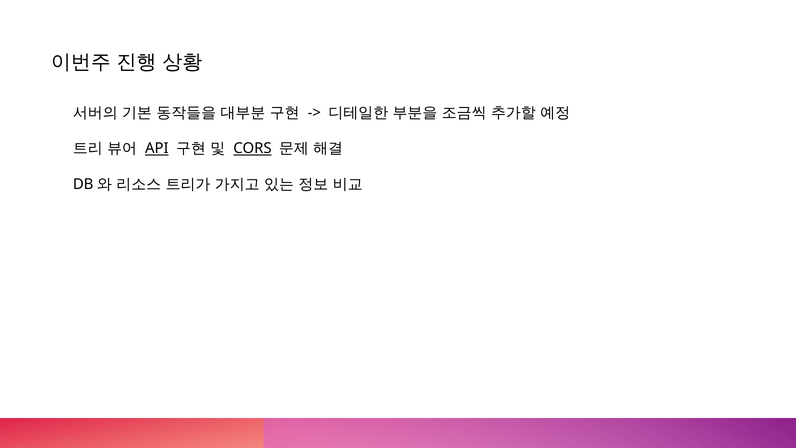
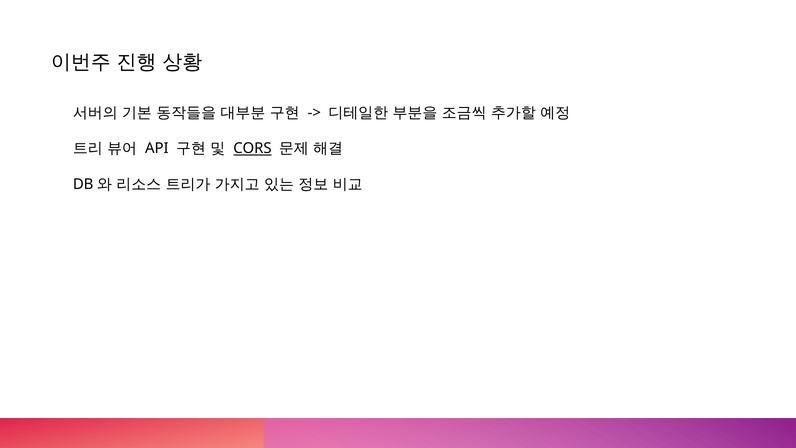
API underline: present -> none
